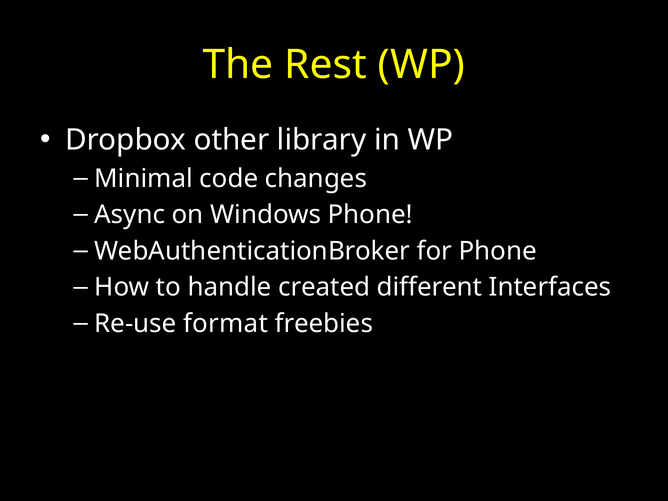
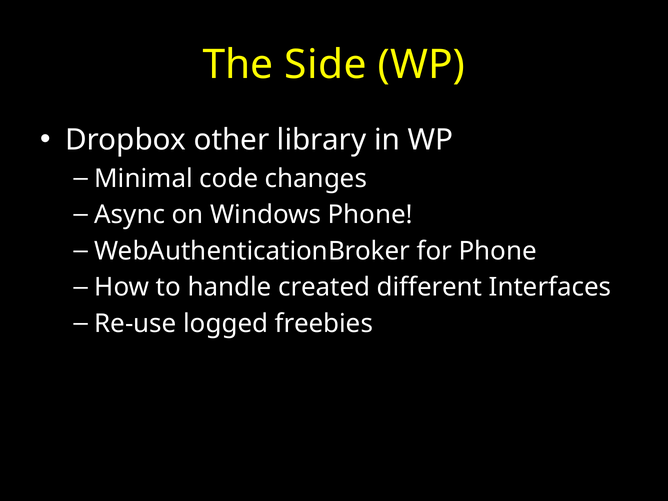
Rest: Rest -> Side
format: format -> logged
